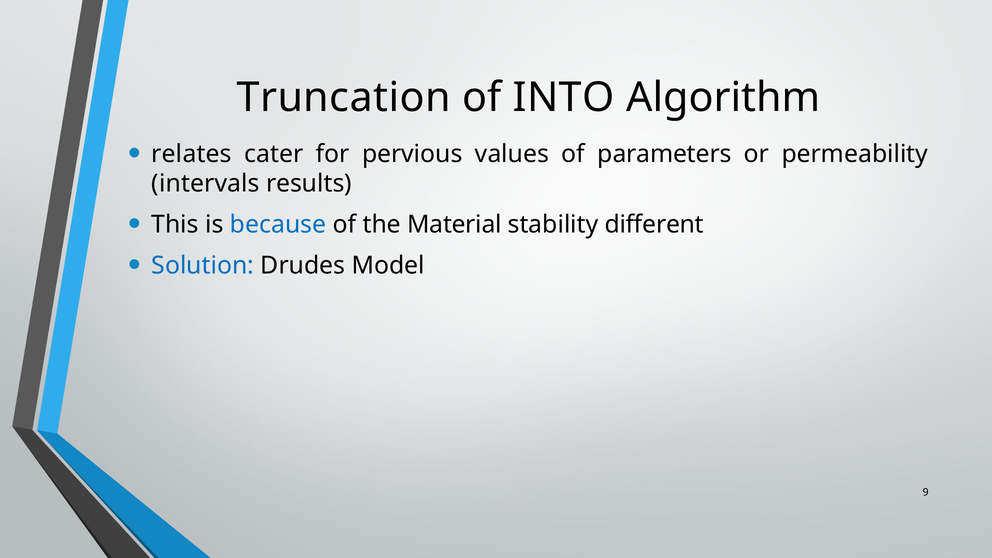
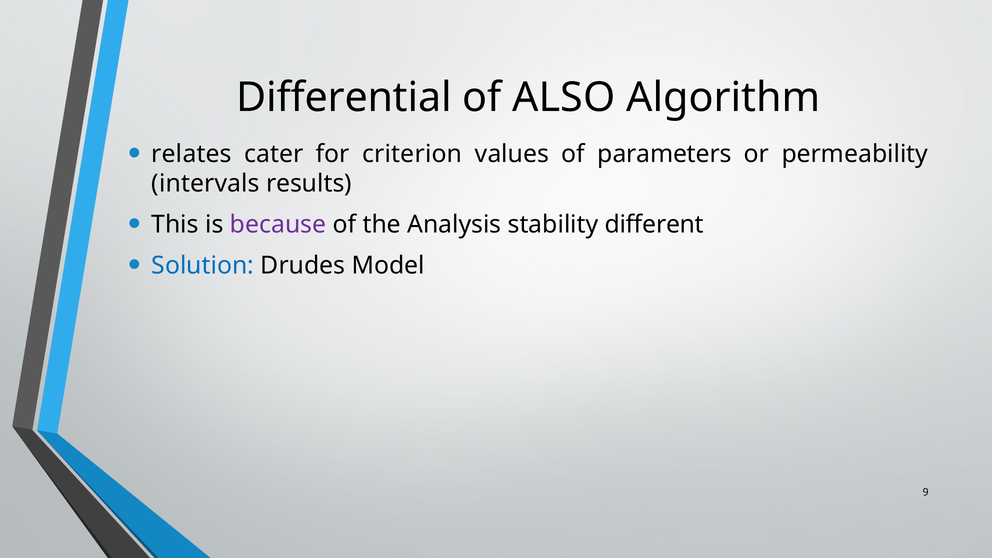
Truncation: Truncation -> Differential
INTO: INTO -> ALSO
pervious: pervious -> criterion
because colour: blue -> purple
Material: Material -> Analysis
